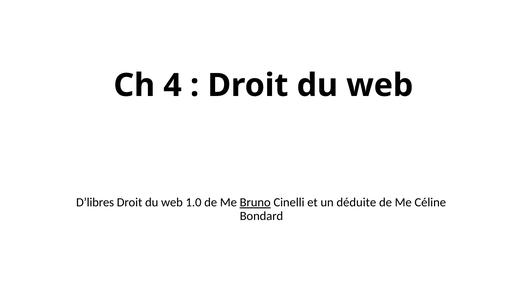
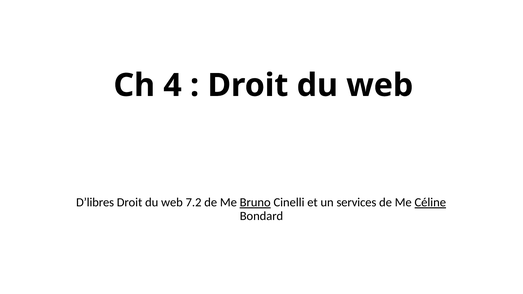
1.0: 1.0 -> 7.2
déduite: déduite -> services
Céline underline: none -> present
